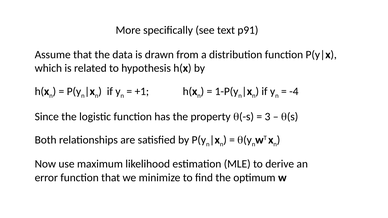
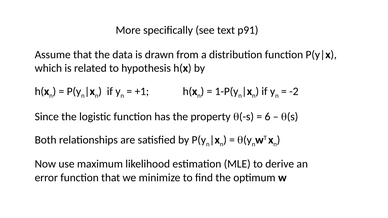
-4: -4 -> -2
3: 3 -> 6
